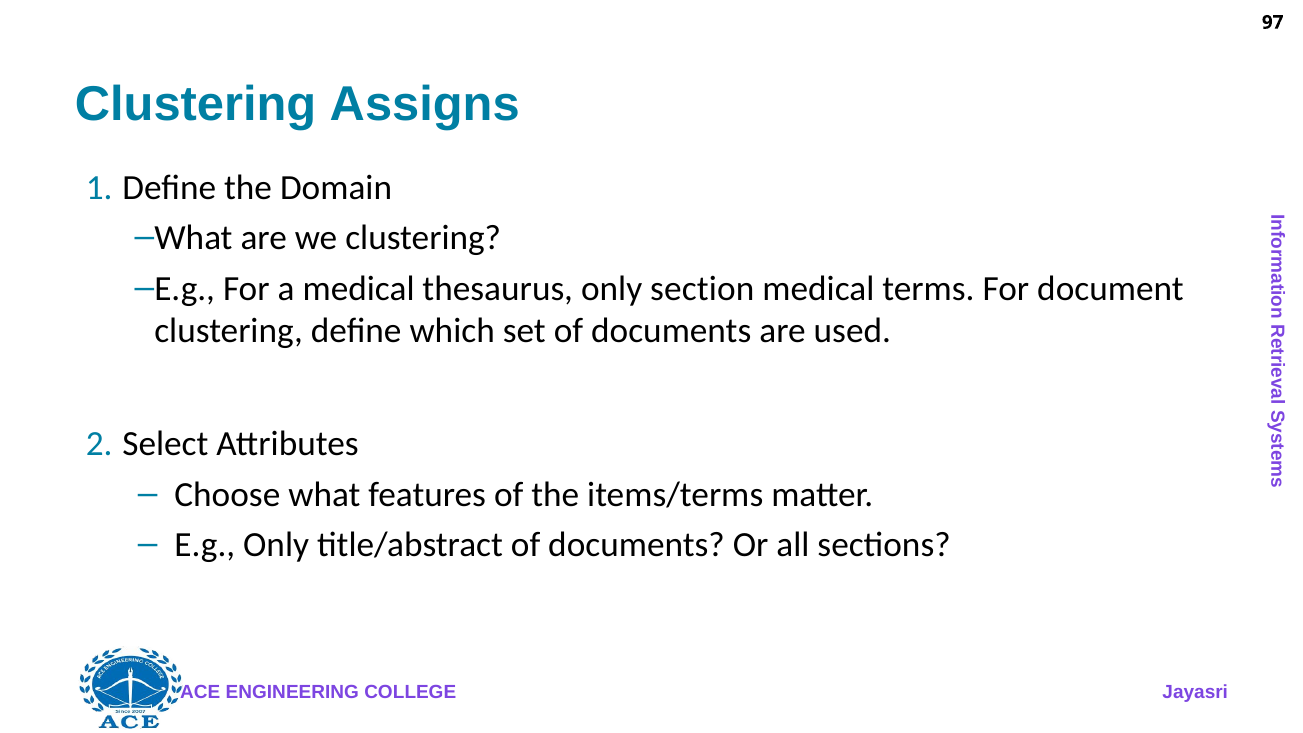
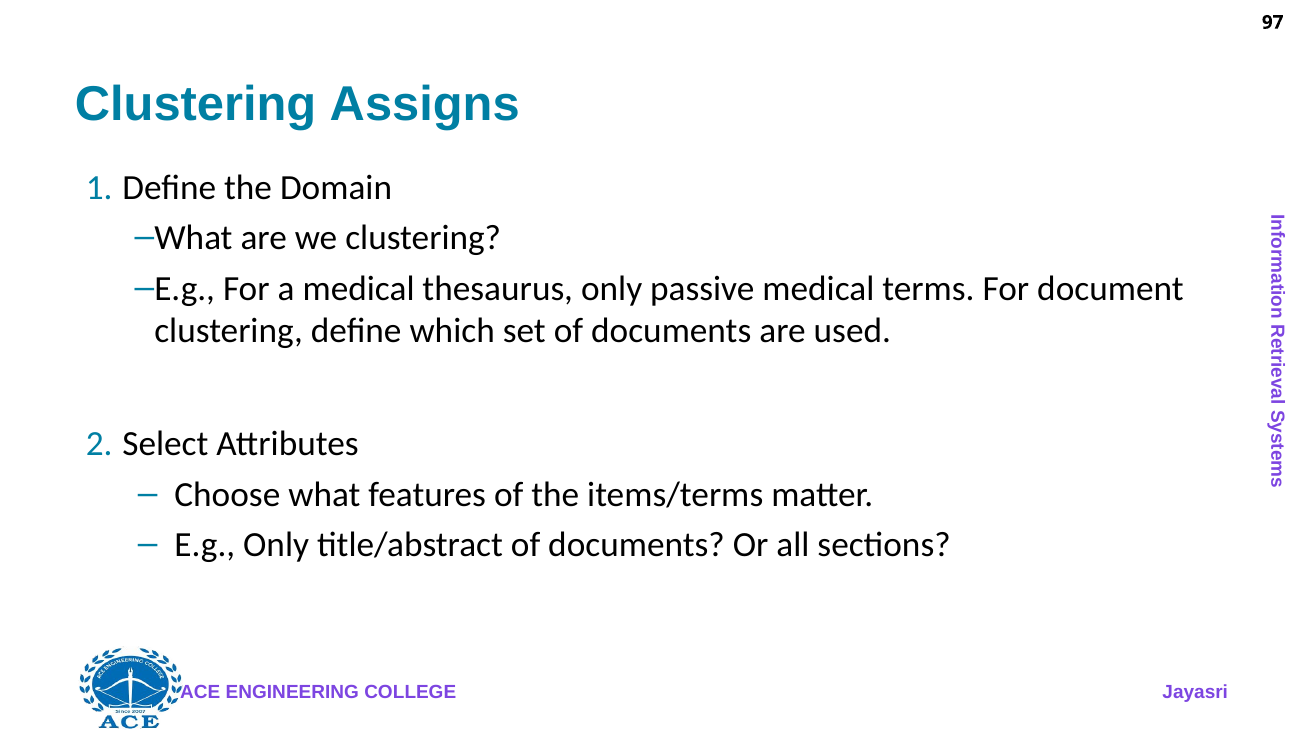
section: section -> passive
